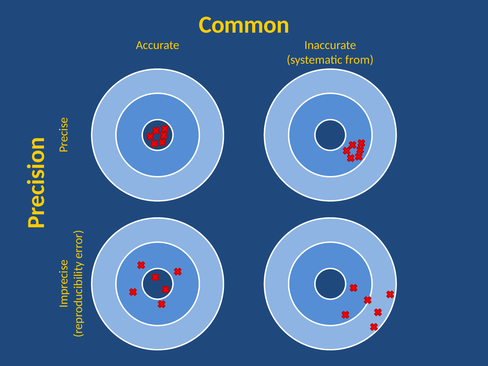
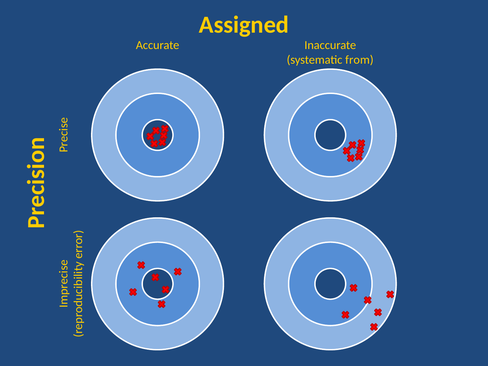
Common: Common -> Assigned
